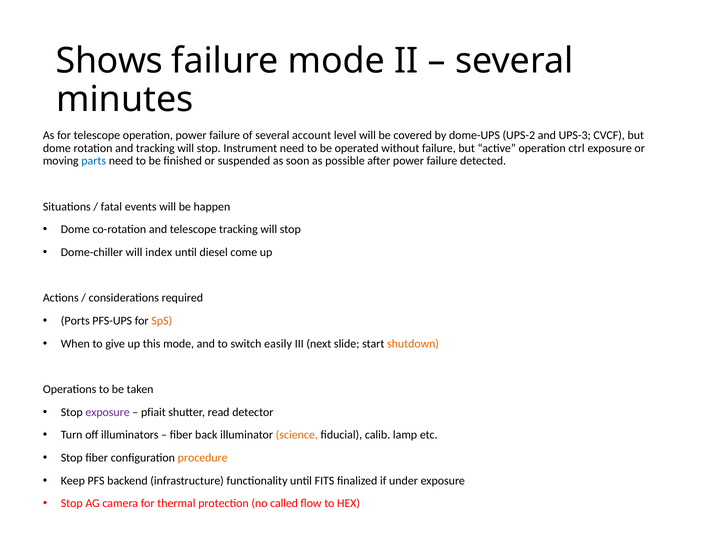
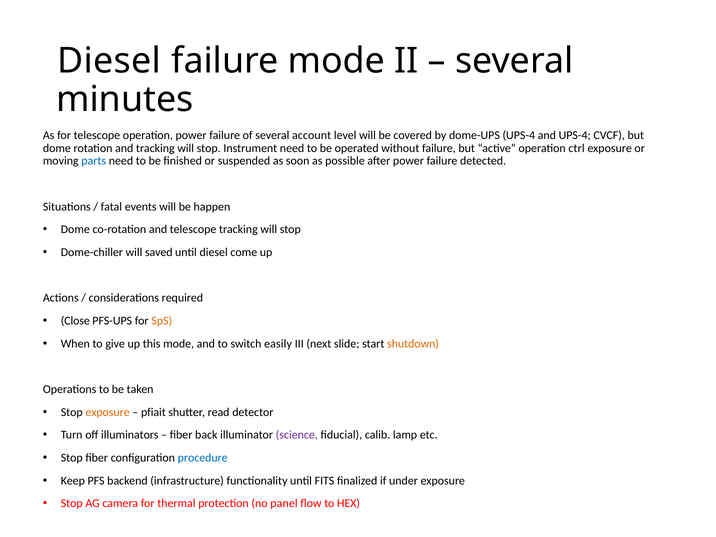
Shows at (109, 61): Shows -> Diesel
dome-UPS UPS-2: UPS-2 -> UPS-4
and UPS-3: UPS-3 -> UPS-4
index: index -> saved
Ports: Ports -> Close
exposure at (108, 412) colour: purple -> orange
science colour: orange -> purple
procedure colour: orange -> blue
called: called -> panel
